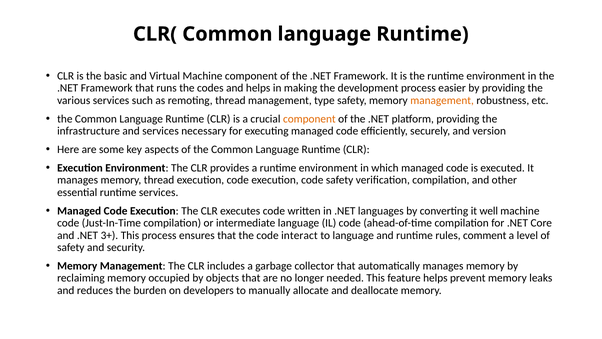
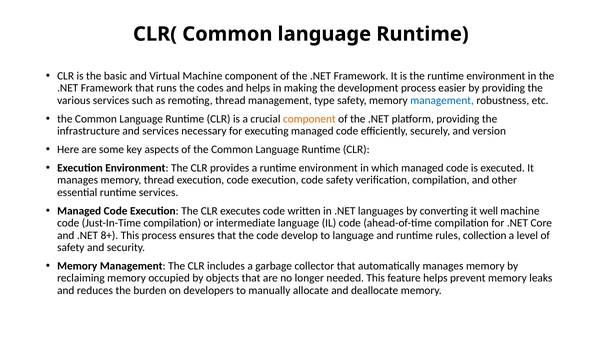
management at (442, 100) colour: orange -> blue
3+: 3+ -> 8+
interact: interact -> develop
comment: comment -> collection
